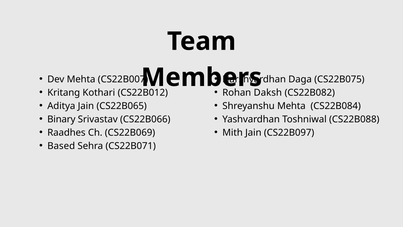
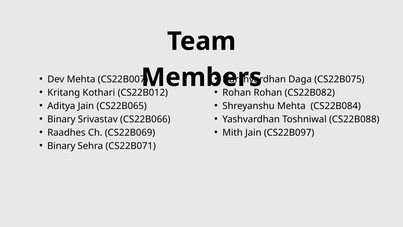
Daksh at (268, 92): Daksh -> Rohan
Based at (61, 146): Based -> Binary
